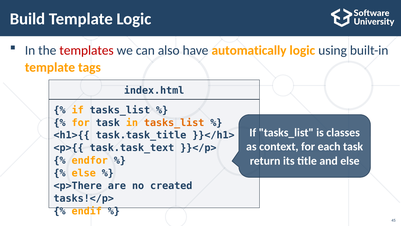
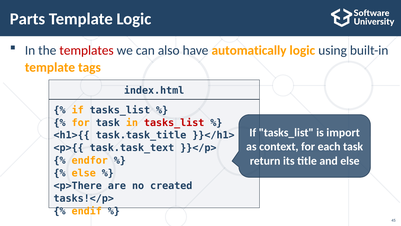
Build: Build -> Parts
tasks_list at (174, 122) colour: orange -> red
classes: classes -> import
